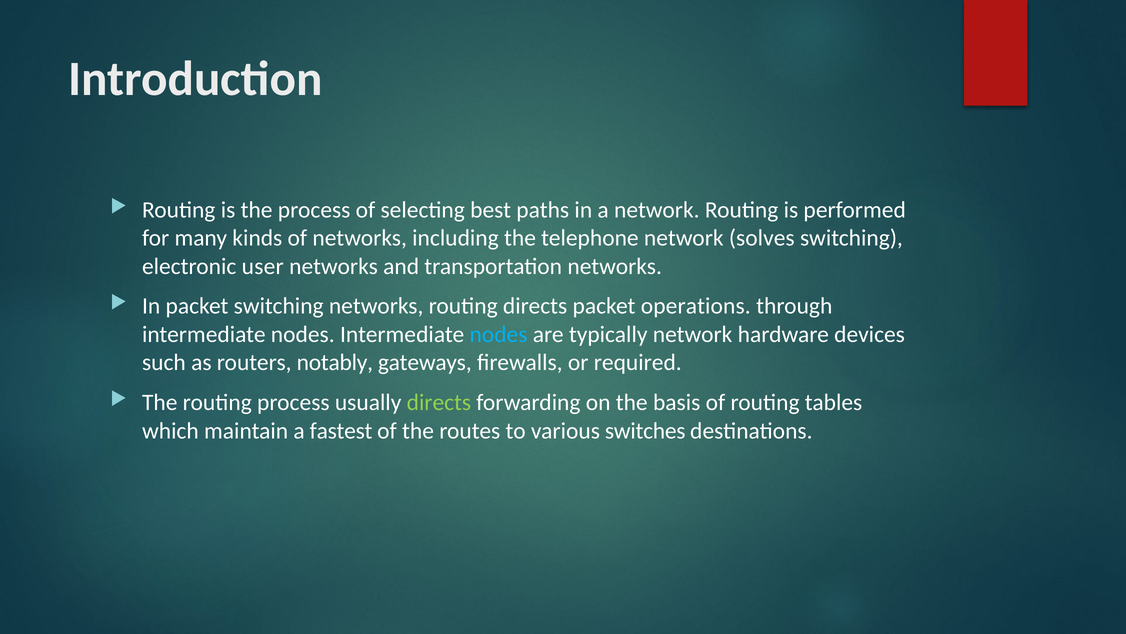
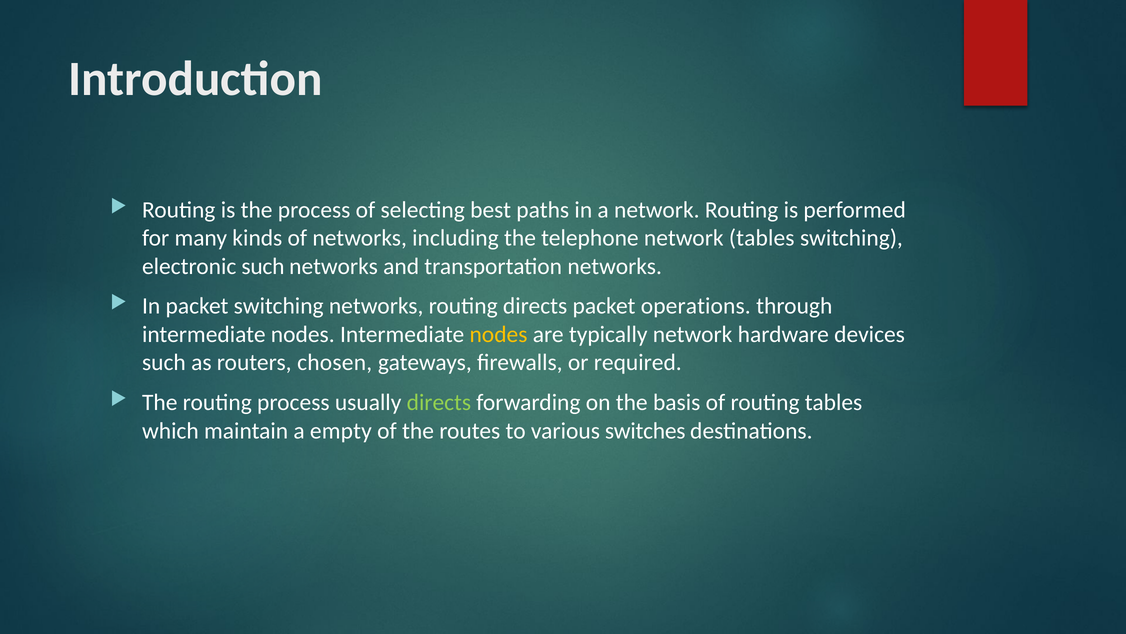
network solves: solves -> tables
electronic user: user -> such
nodes at (498, 334) colour: light blue -> yellow
notably: notably -> chosen
fastest: fastest -> empty
